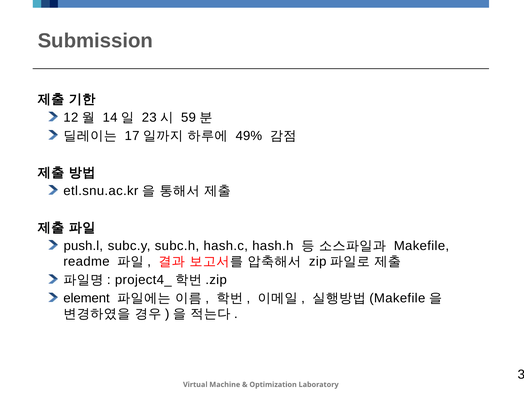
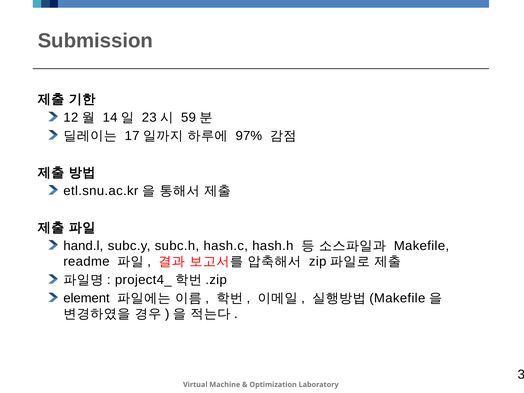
49%: 49% -> 97%
push.l: push.l -> hand.l
